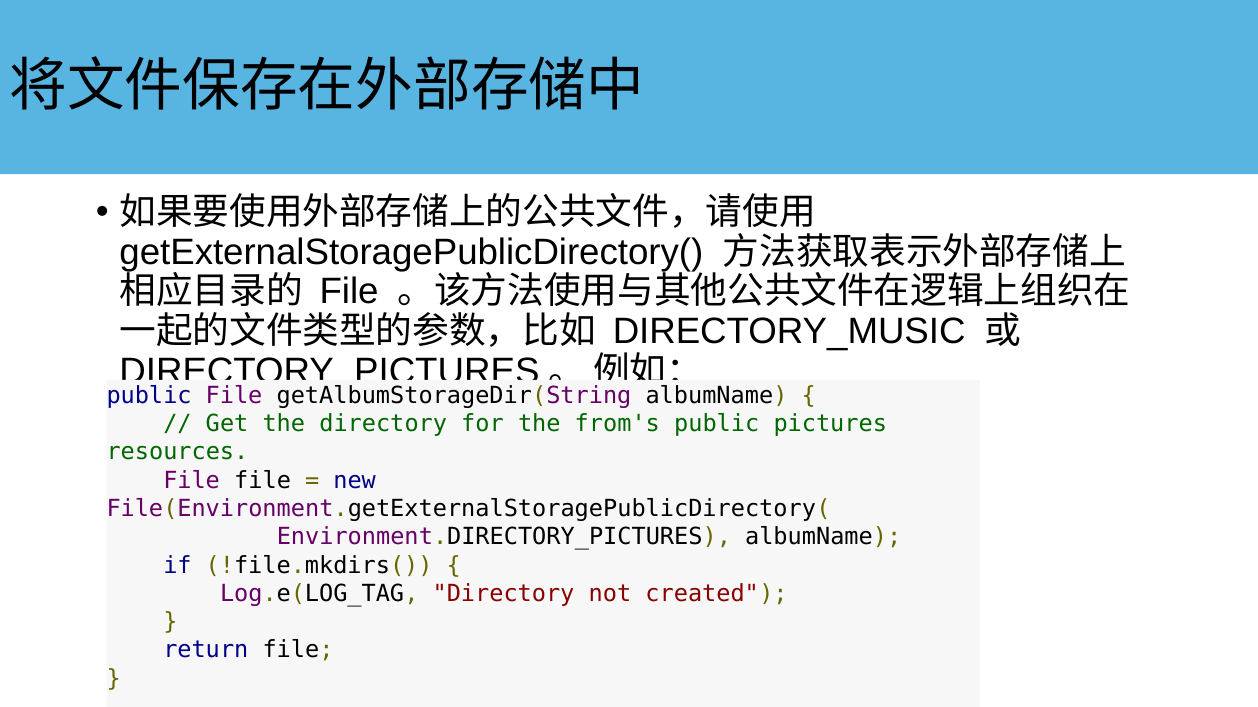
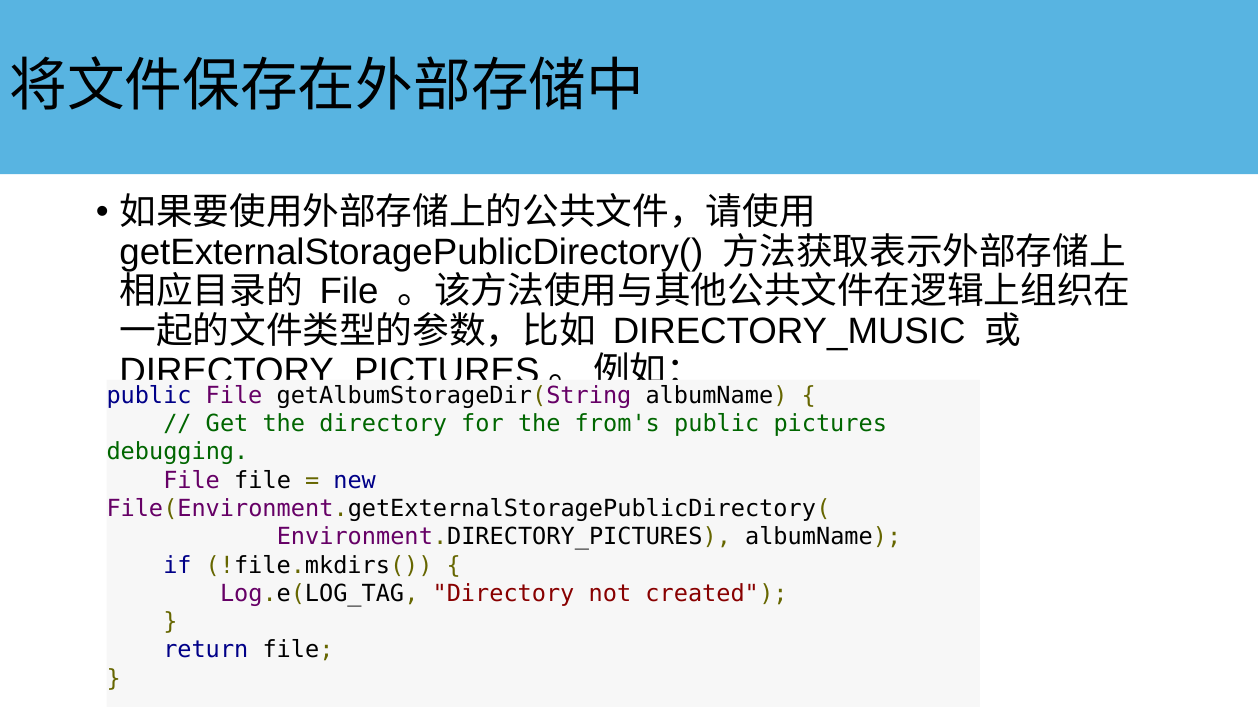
resources: resources -> debugging
